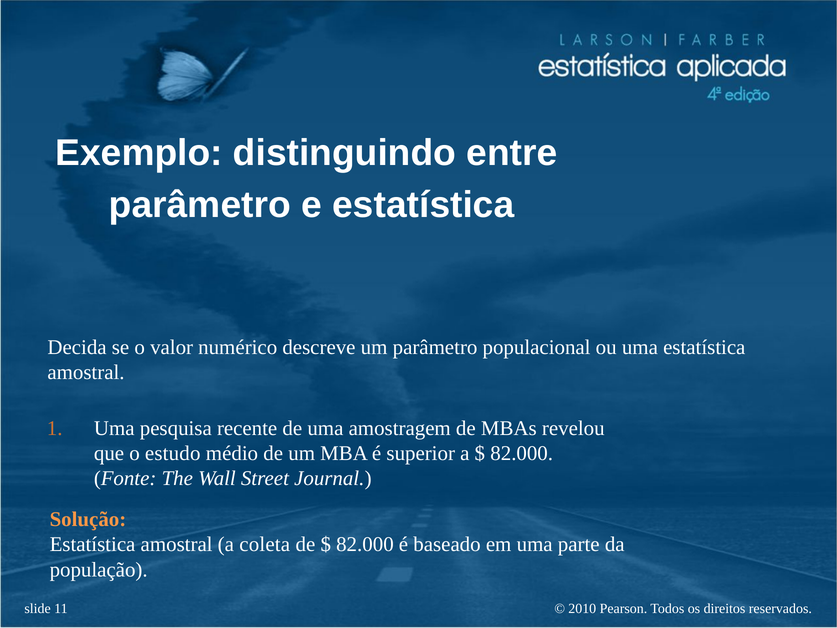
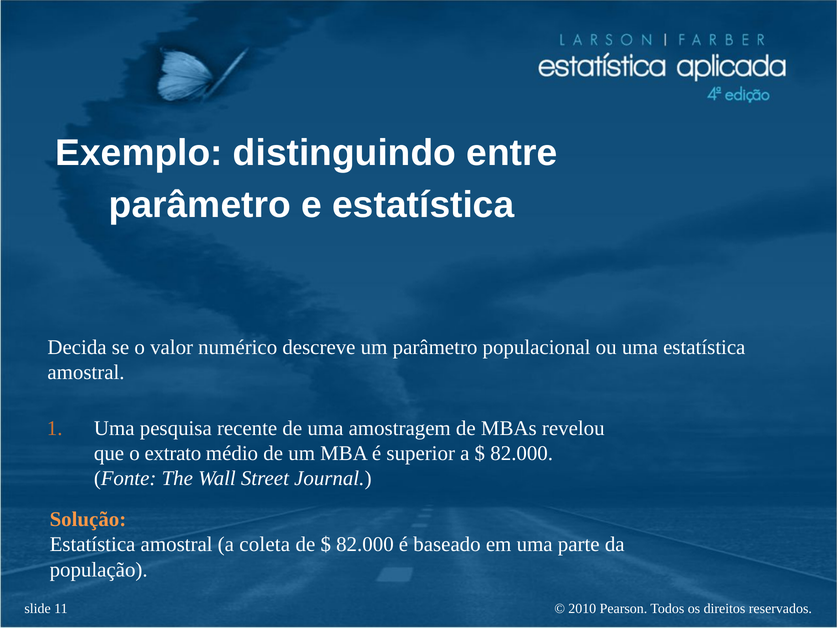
estudo: estudo -> extrato
